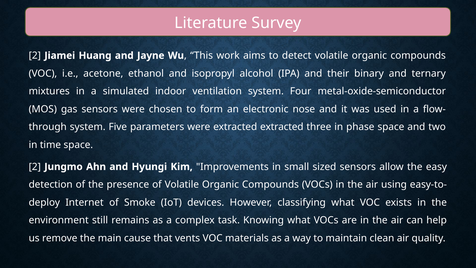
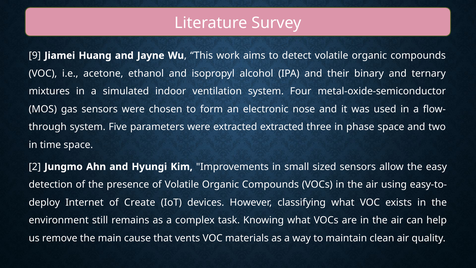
2 at (35, 56): 2 -> 9
Smoke: Smoke -> Create
